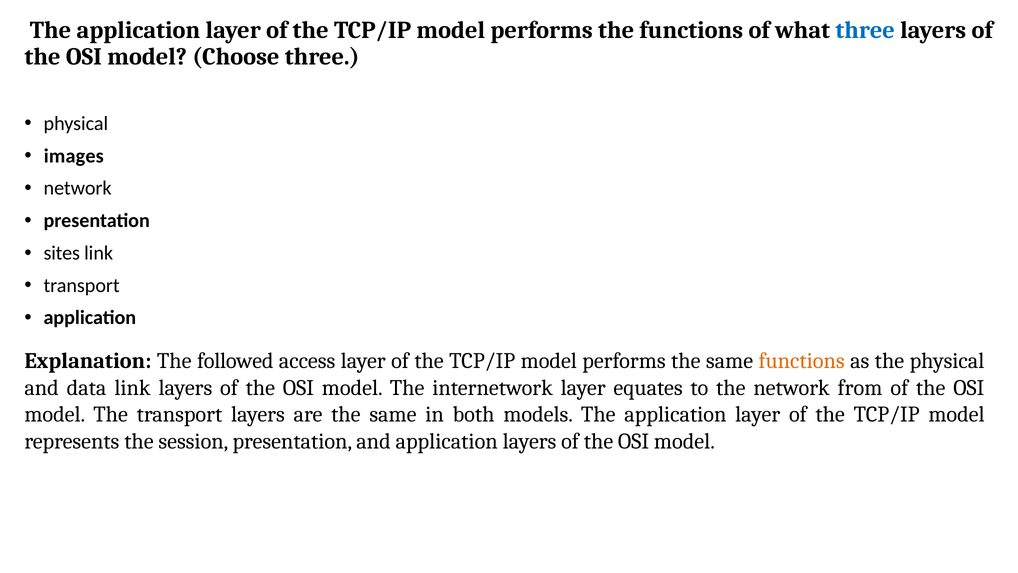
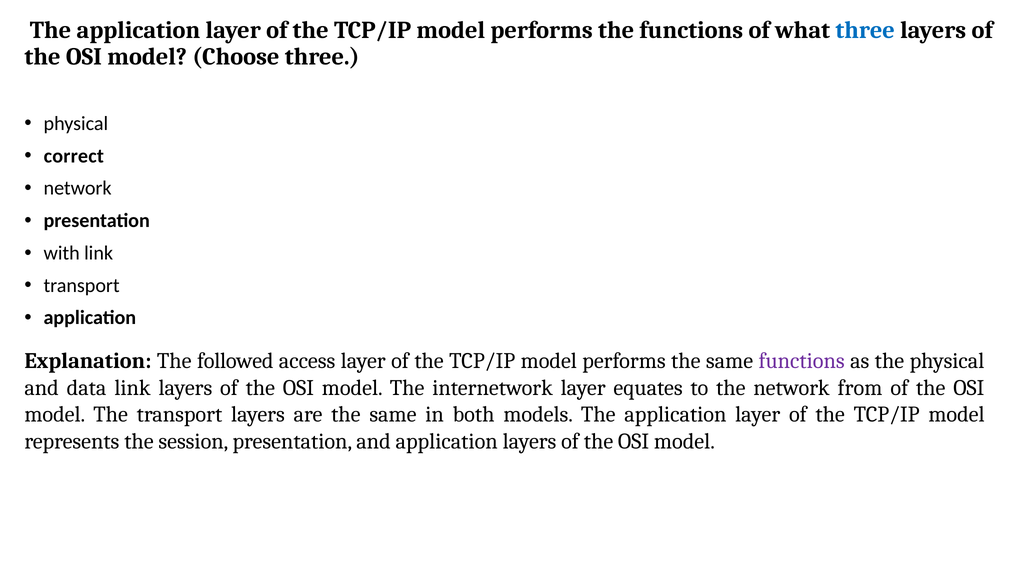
images: images -> correct
sites: sites -> with
functions at (802, 361) colour: orange -> purple
